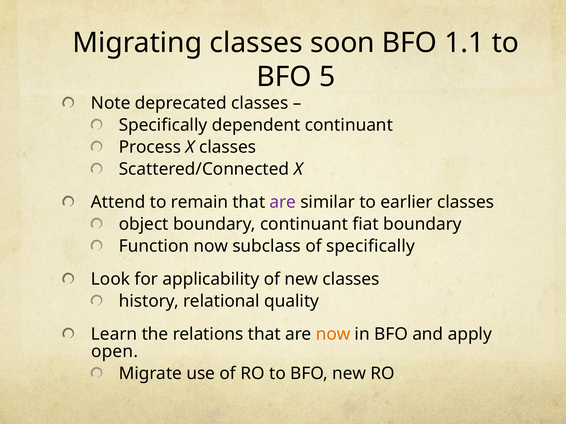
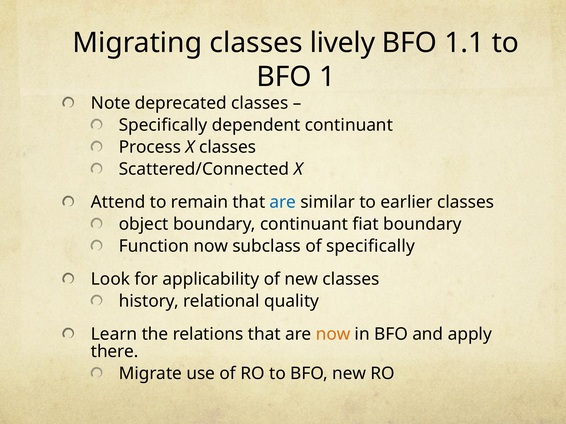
soon: soon -> lively
5: 5 -> 1
are at (283, 202) colour: purple -> blue
open: open -> there
